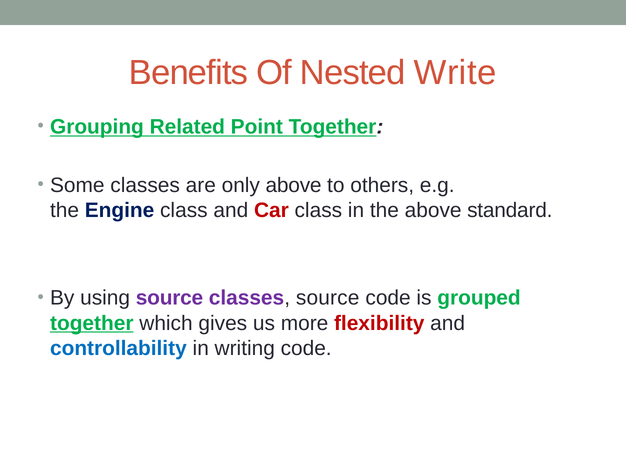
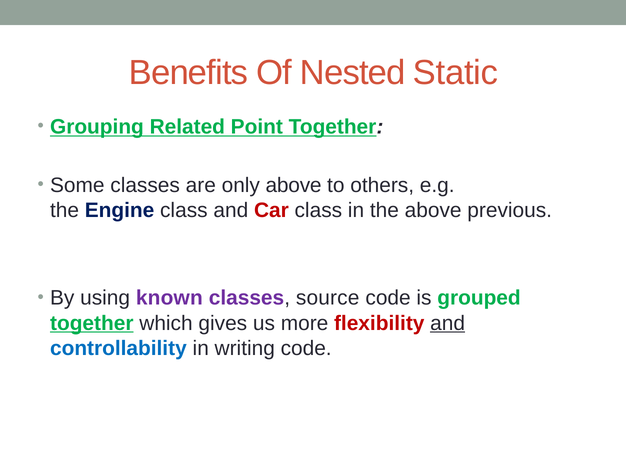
Write: Write -> Static
standard: standard -> previous
using source: source -> known
and at (448, 323) underline: none -> present
